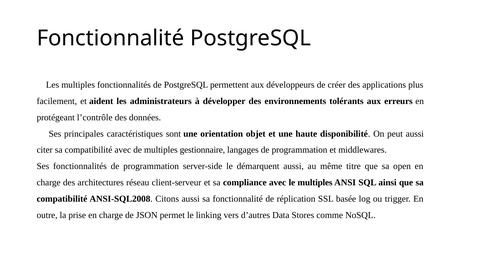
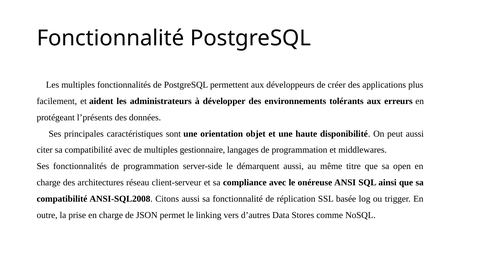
l’contrôle: l’contrôle -> l’présents
le multiples: multiples -> onéreuse
